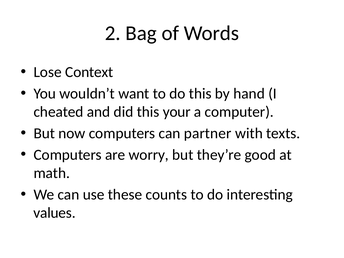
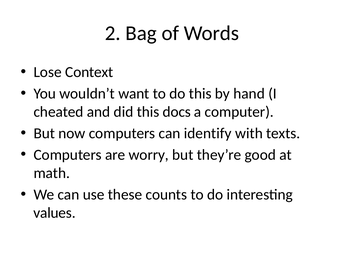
your: your -> docs
partner: partner -> identify
